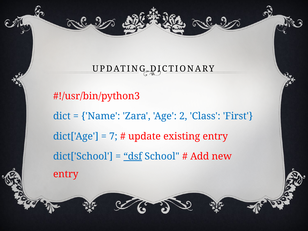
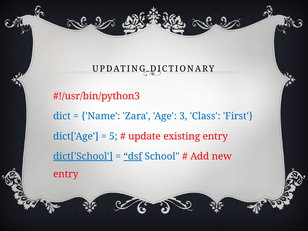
2: 2 -> 3
7: 7 -> 5
dict['School underline: none -> present
